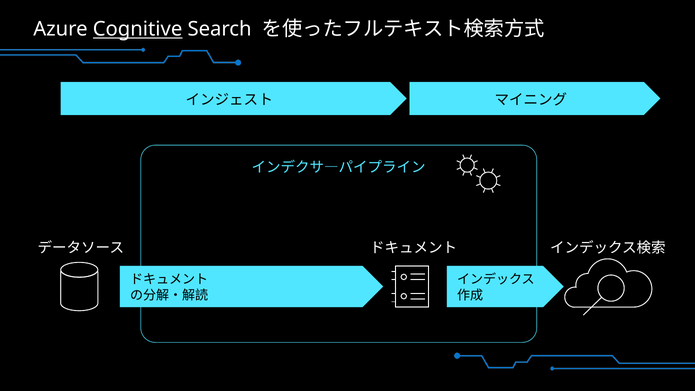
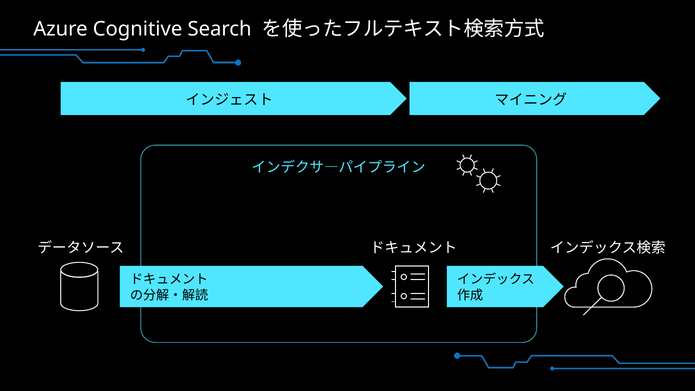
Cognitive underline: present -> none
